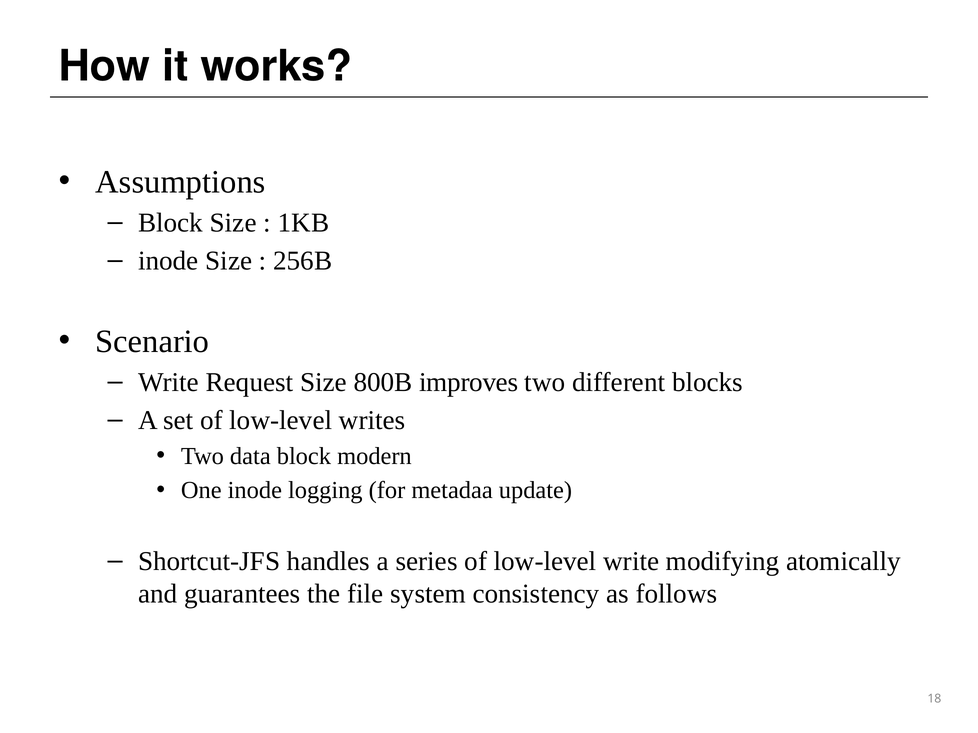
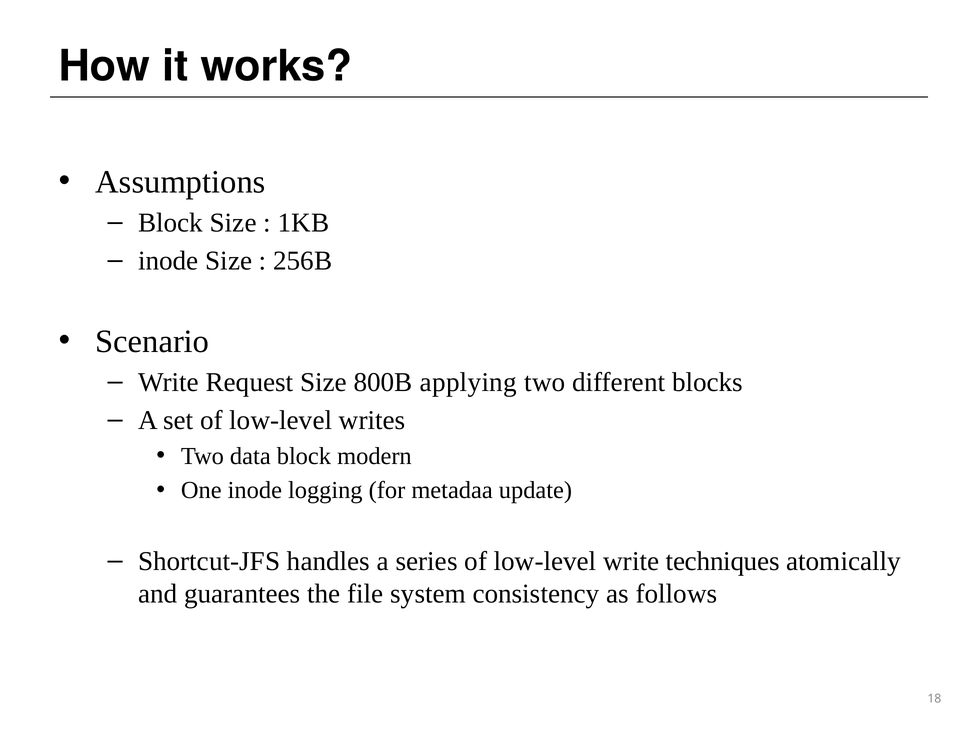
improves: improves -> applying
modifying: modifying -> techniques
